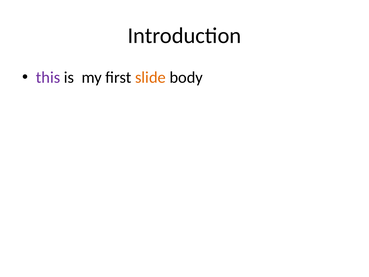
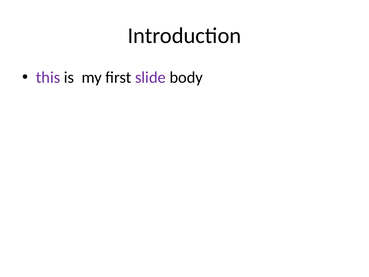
slide colour: orange -> purple
